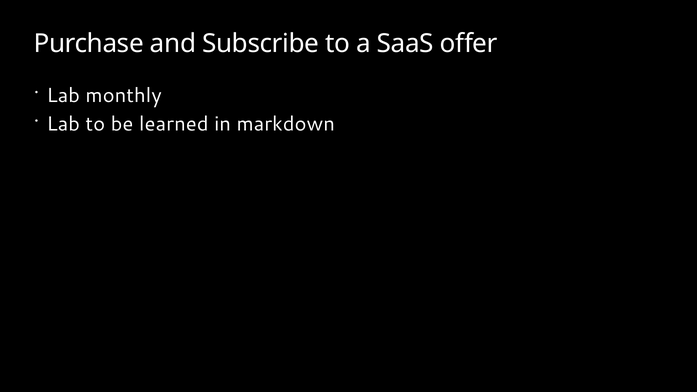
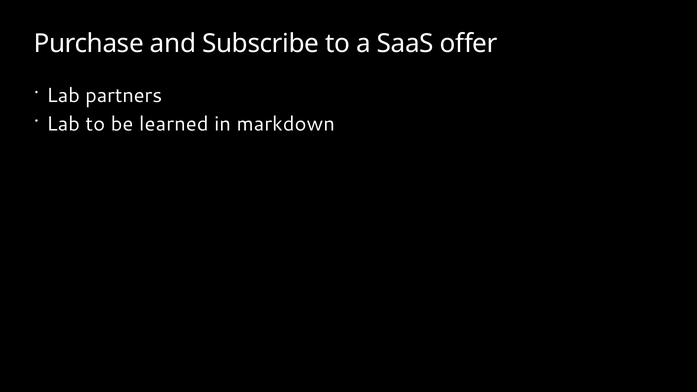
monthly: monthly -> partners
